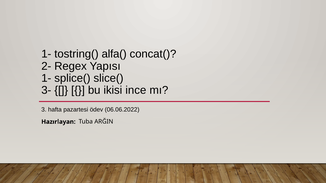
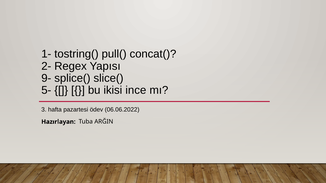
alfa(: alfa( -> pull(
1- at (46, 78): 1- -> 9-
3-: 3- -> 5-
